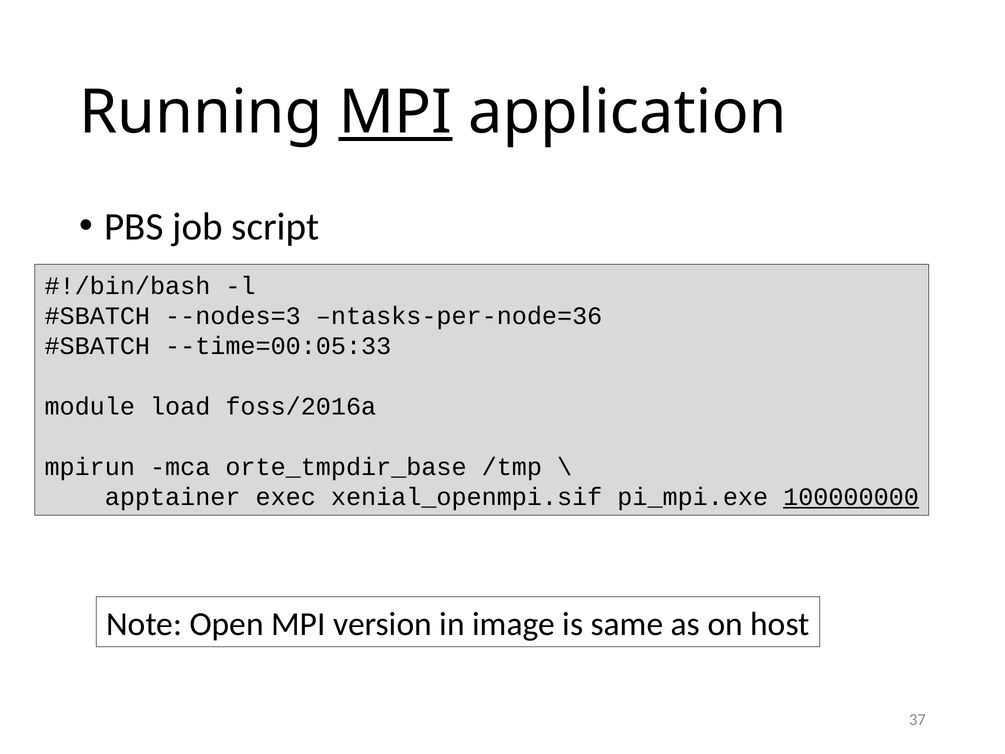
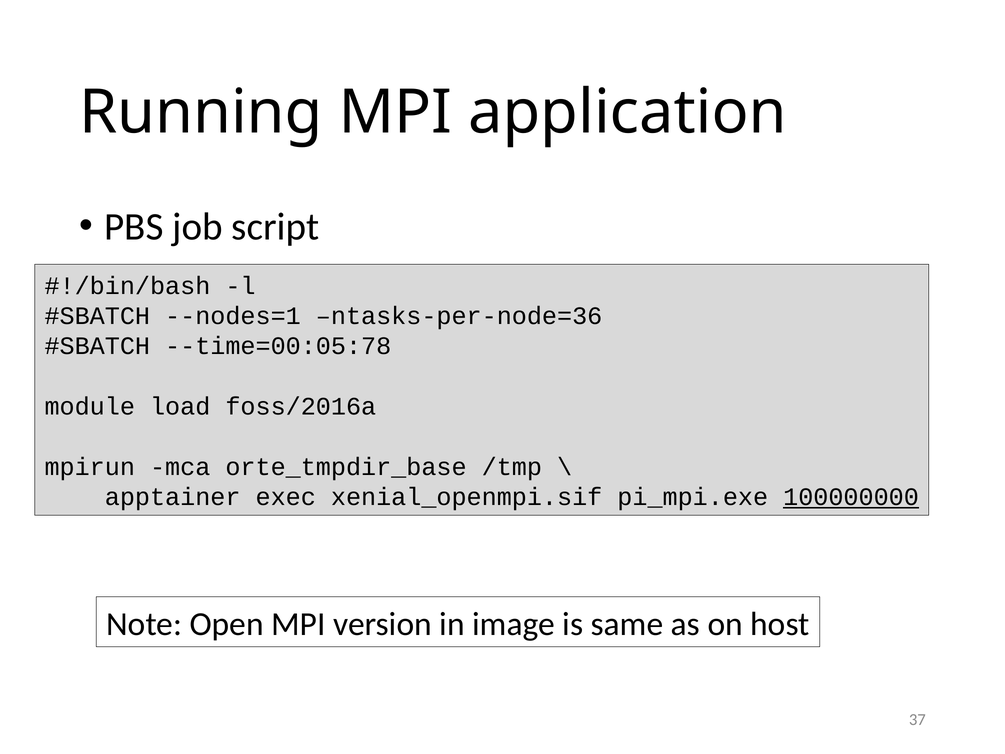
MPI at (395, 113) underline: present -> none
--nodes=3: --nodes=3 -> --nodes=1
--time=00:05:33: --time=00:05:33 -> --time=00:05:78
